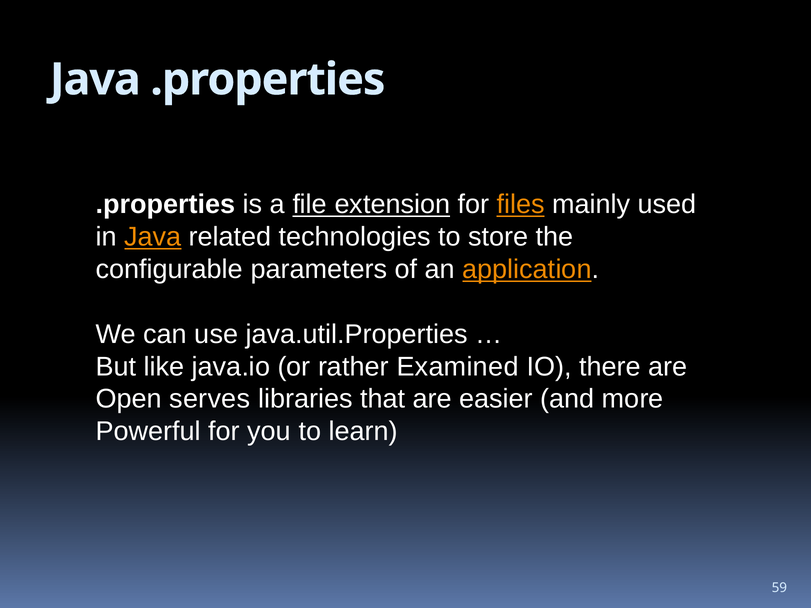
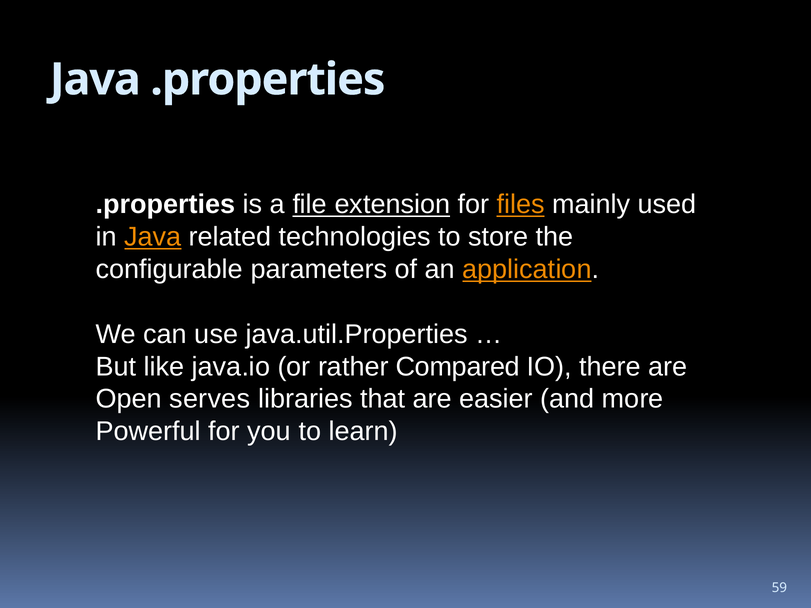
Examined: Examined -> Compared
